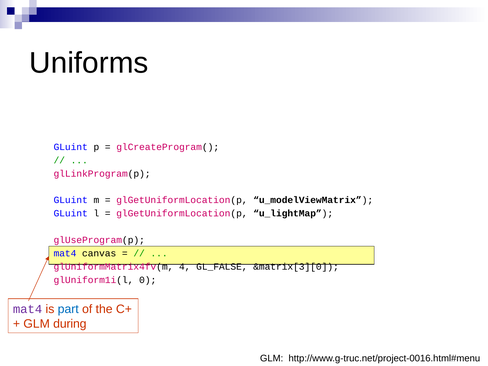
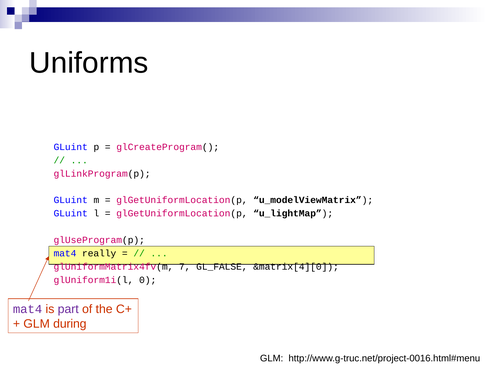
canvas: canvas -> really
4: 4 -> 7
&matrix[3][0: &matrix[3][0 -> &matrix[4][0
part colour: blue -> purple
